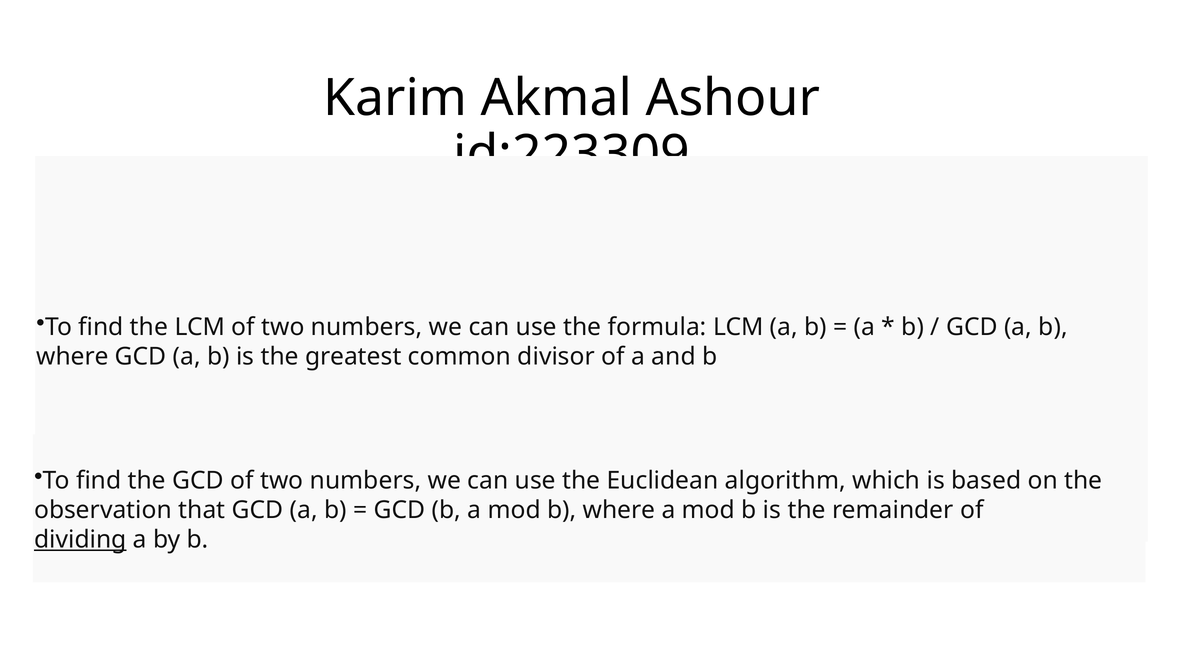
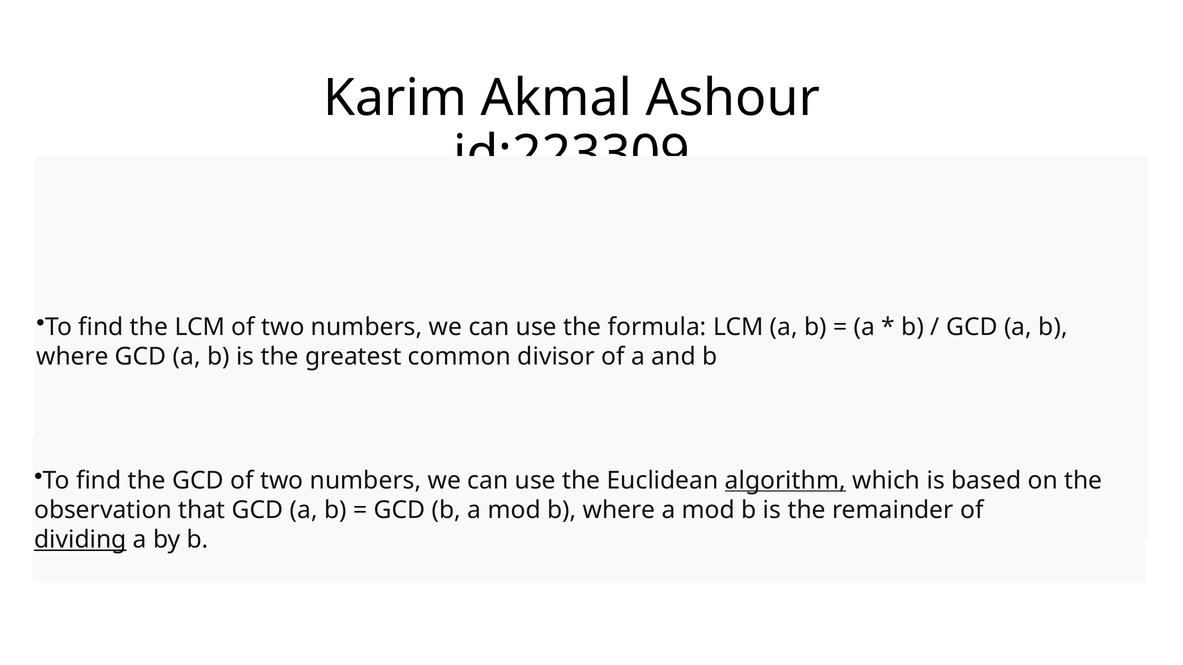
algorithm underline: none -> present
